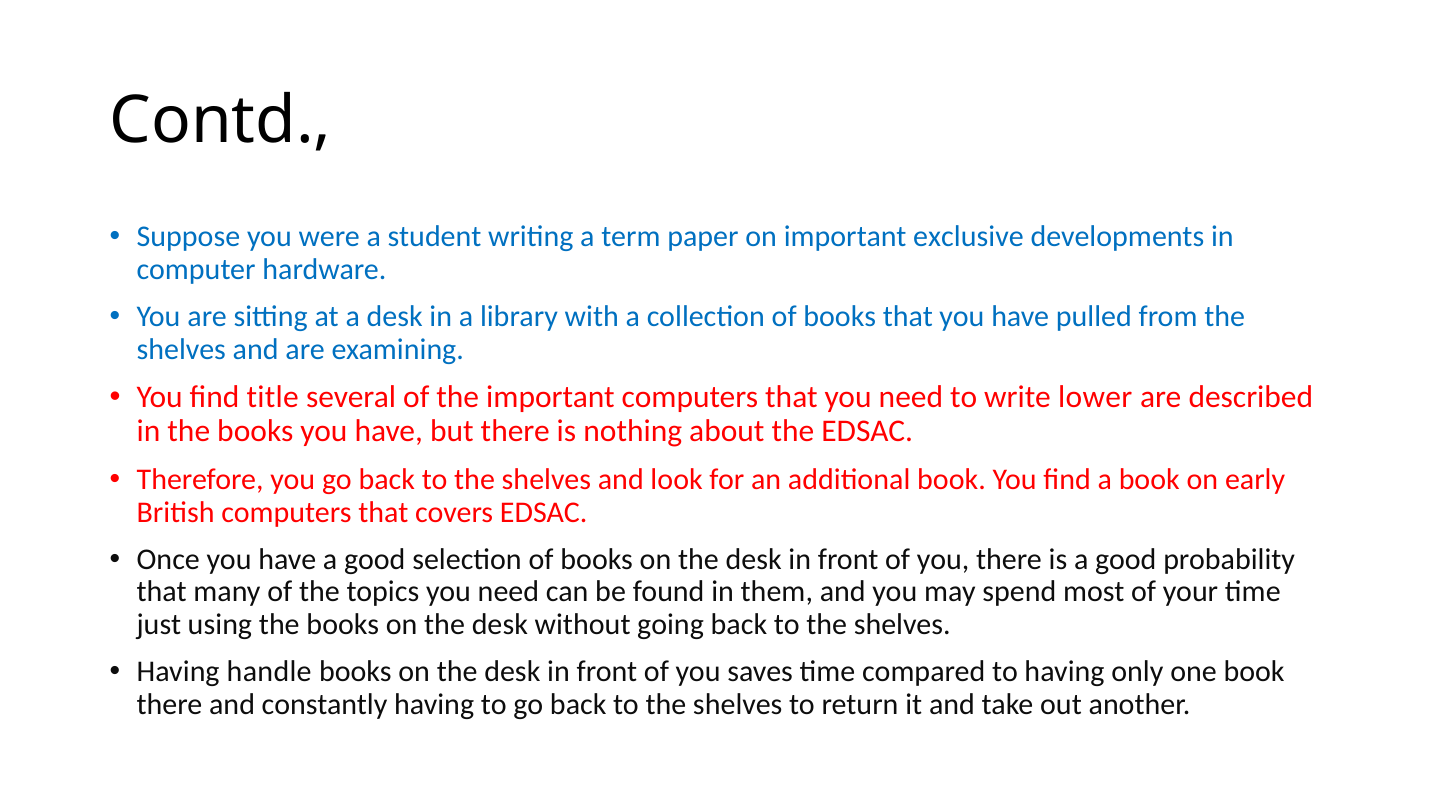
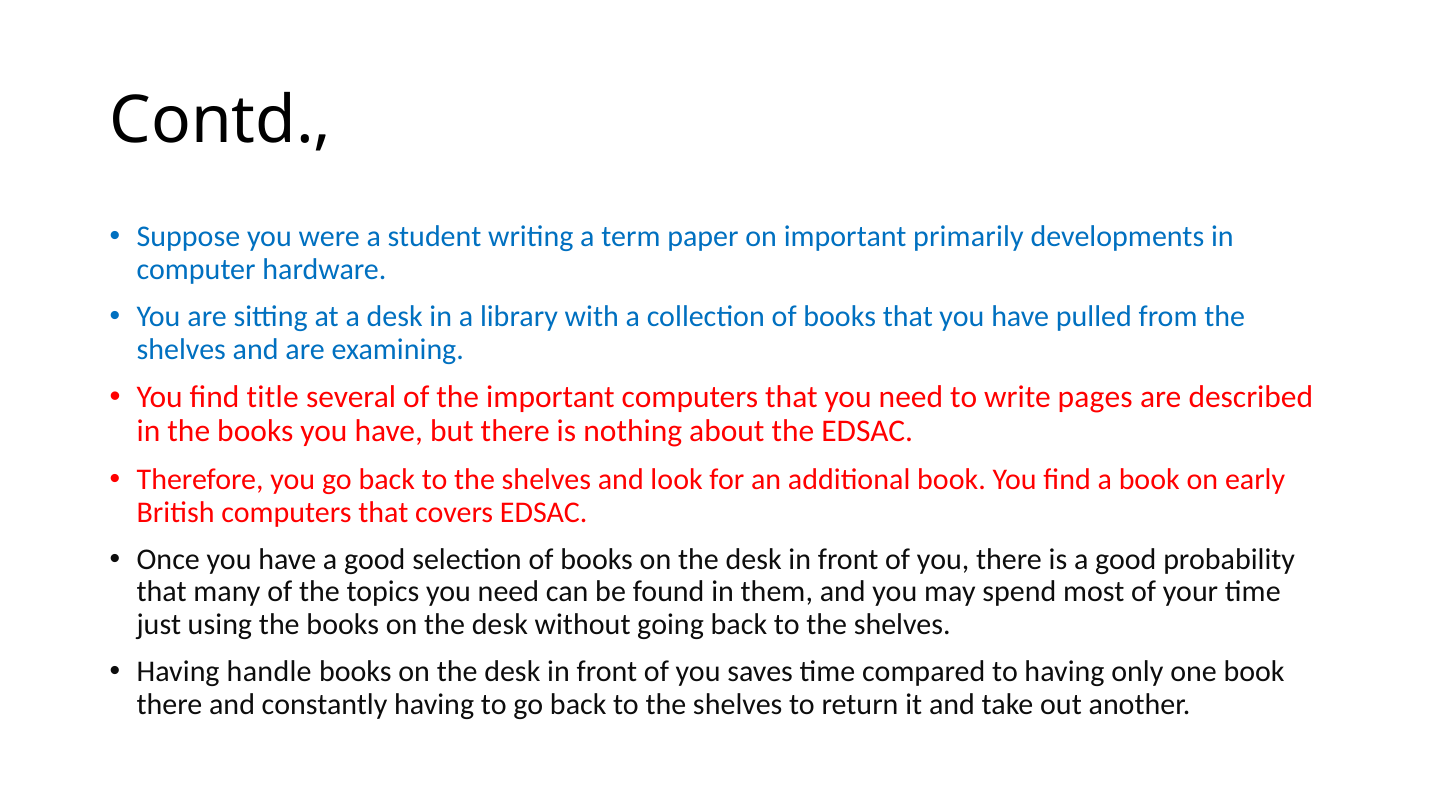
exclusive: exclusive -> primarily
lower: lower -> pages
